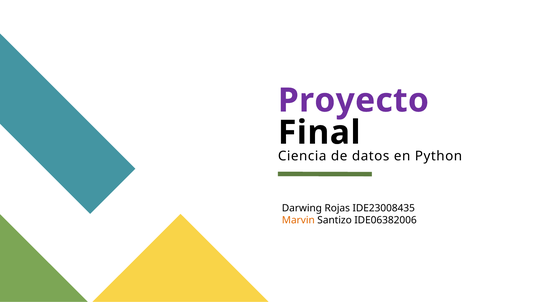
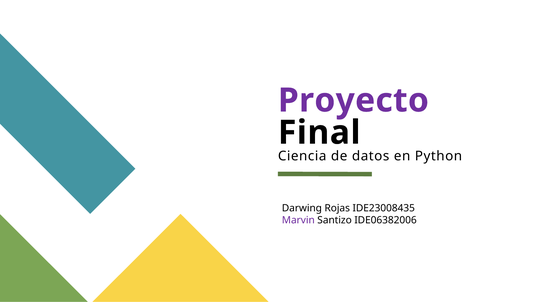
Marvin colour: orange -> purple
